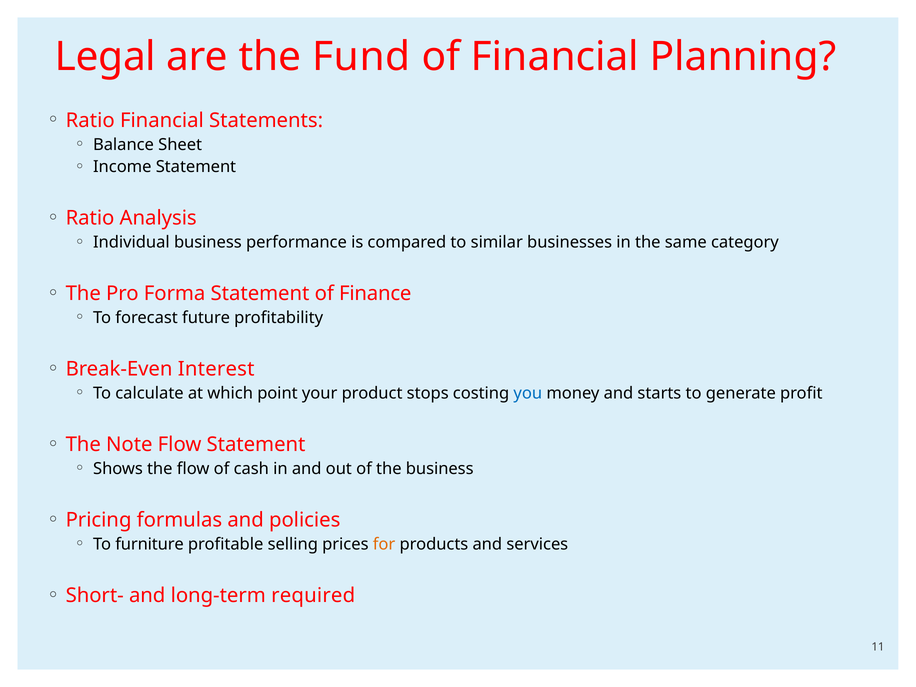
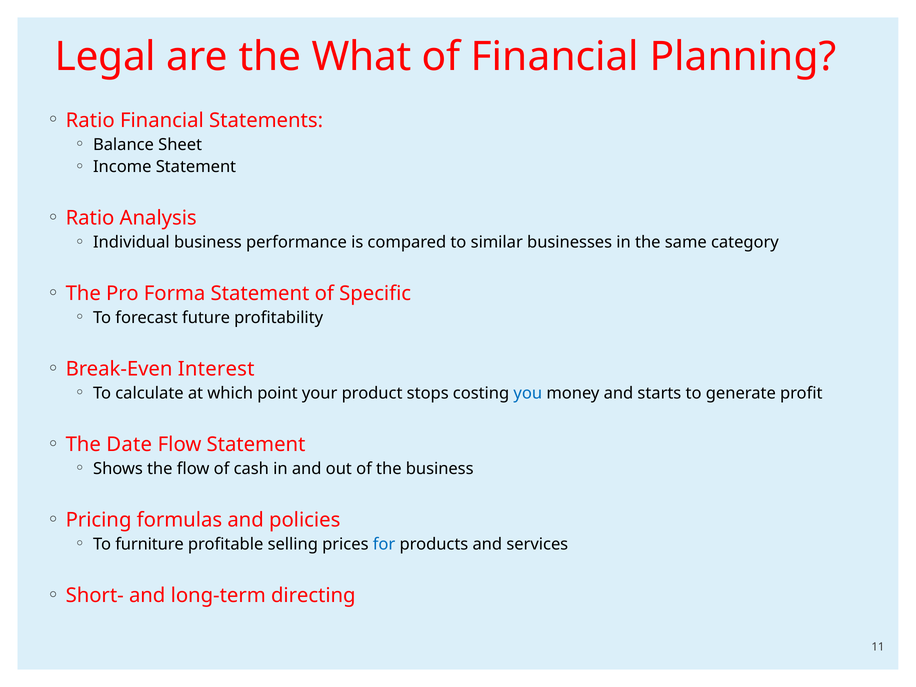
Fund: Fund -> What
Finance: Finance -> Specific
Note: Note -> Date
for colour: orange -> blue
required: required -> directing
